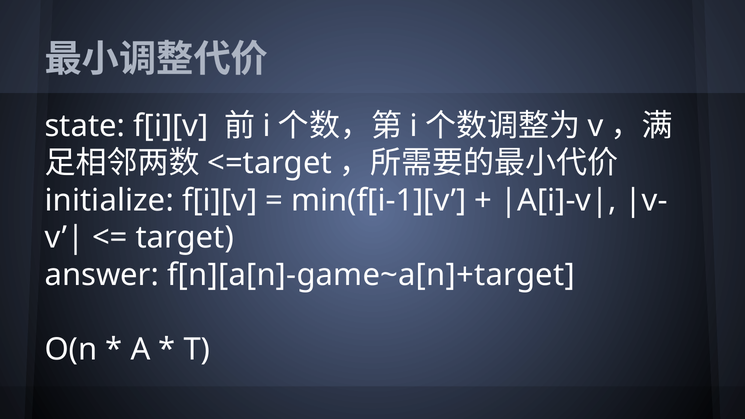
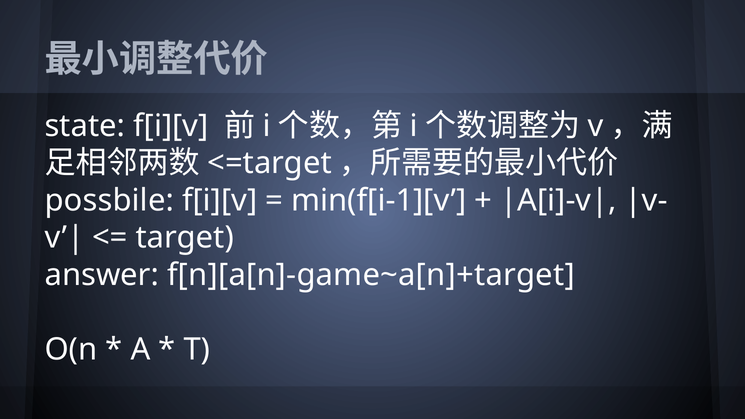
initialize: initialize -> possbile
